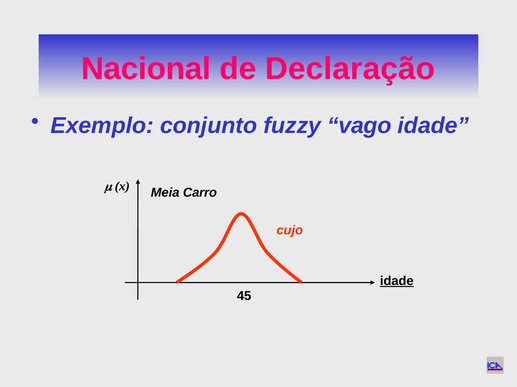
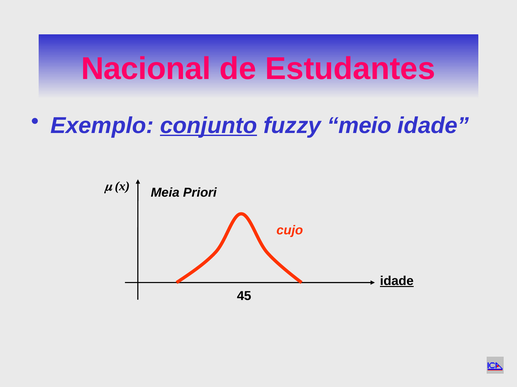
Declaração: Declaração -> Estudantes
conjunto underline: none -> present
vago: vago -> meio
Carro: Carro -> Priori
